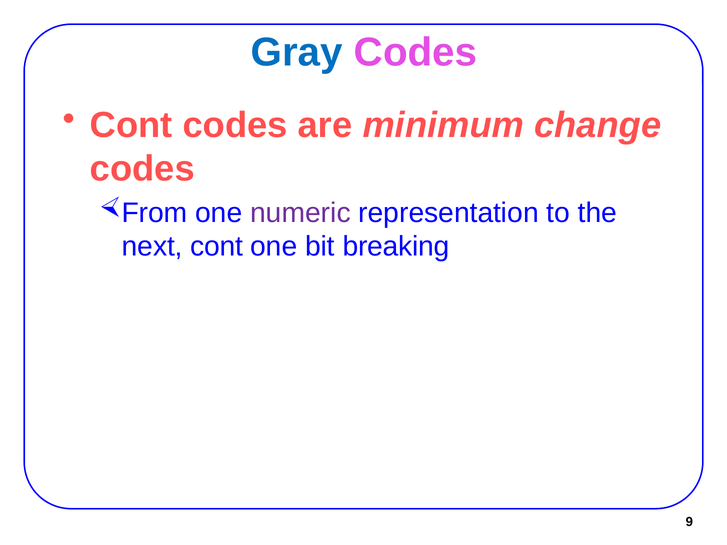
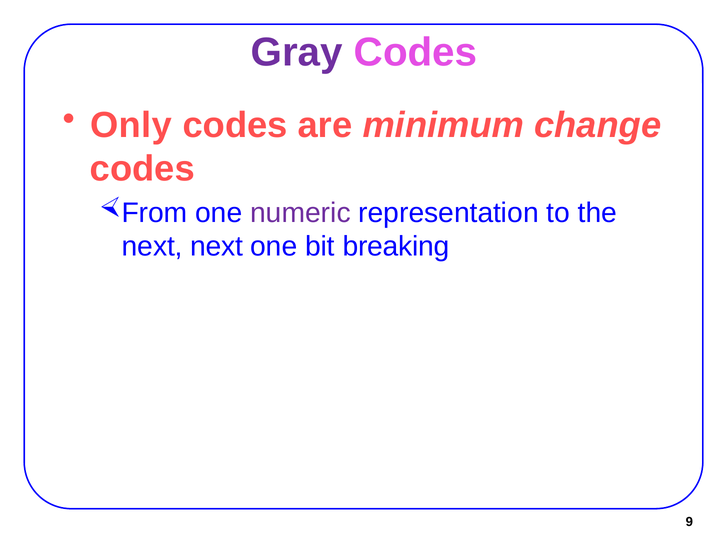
Gray colour: blue -> purple
Cont at (131, 125): Cont -> Only
next cont: cont -> next
